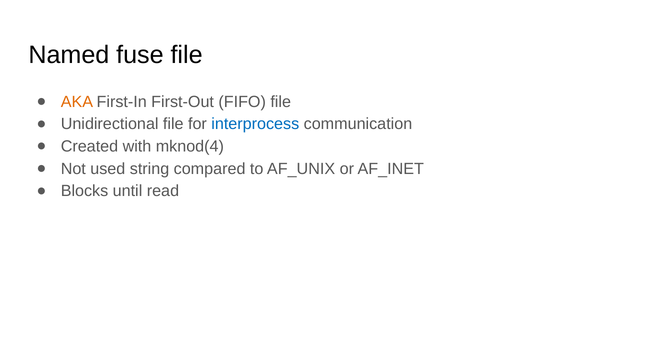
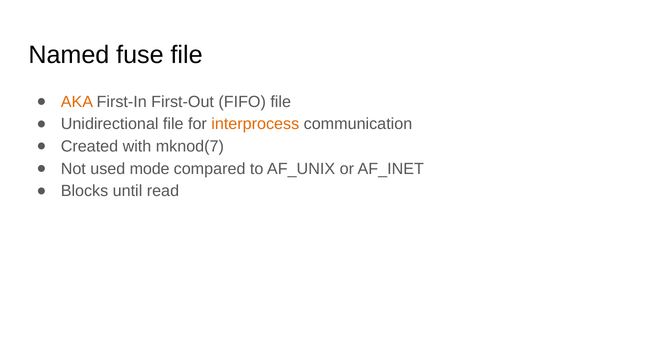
interprocess colour: blue -> orange
mknod(4: mknod(4 -> mknod(7
string: string -> mode
